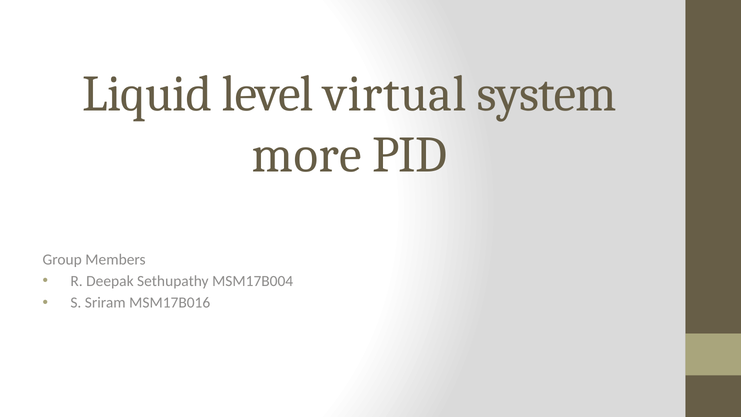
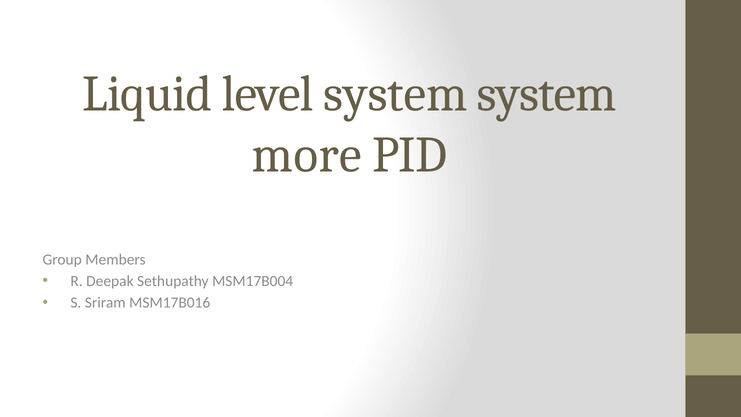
level virtual: virtual -> system
